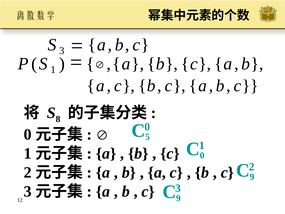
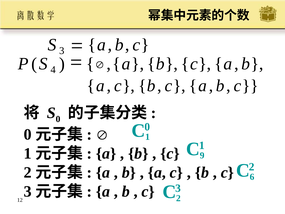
1 at (53, 70): 1 -> 4
S 8: 8 -> 0
C 5: 5 -> 1
C 0: 0 -> 9
9 at (252, 177): 9 -> 6
9 at (178, 198): 9 -> 2
